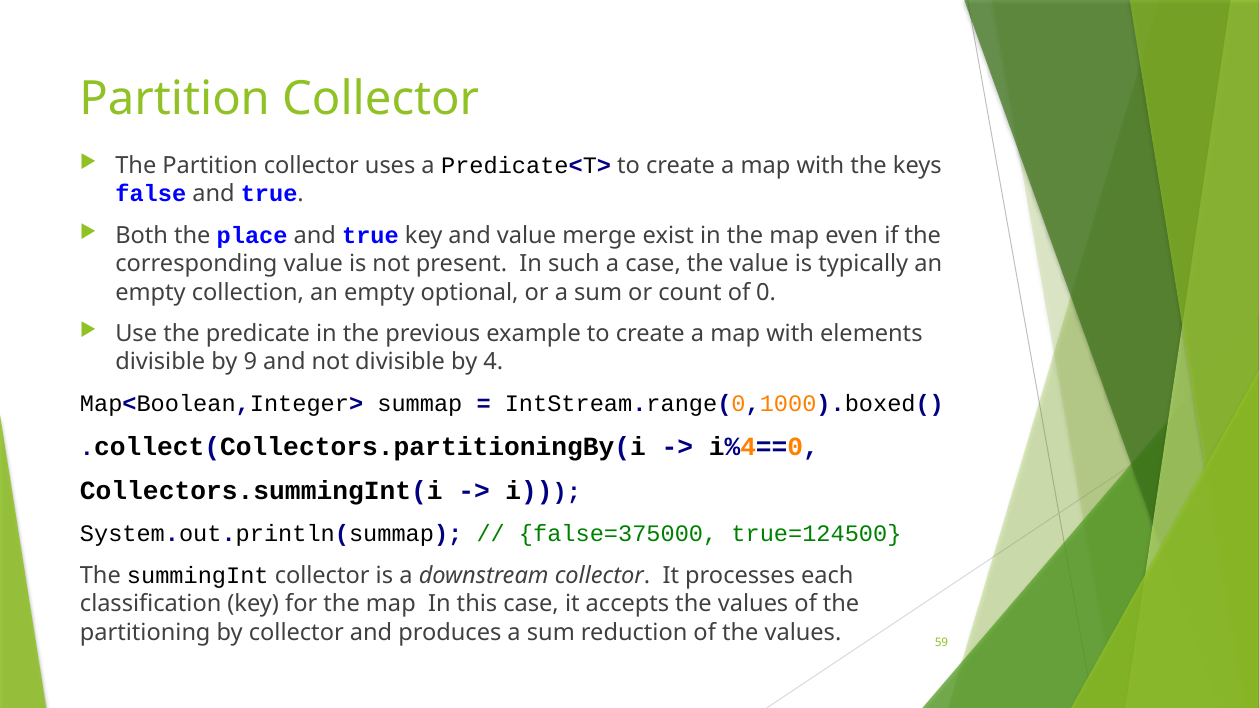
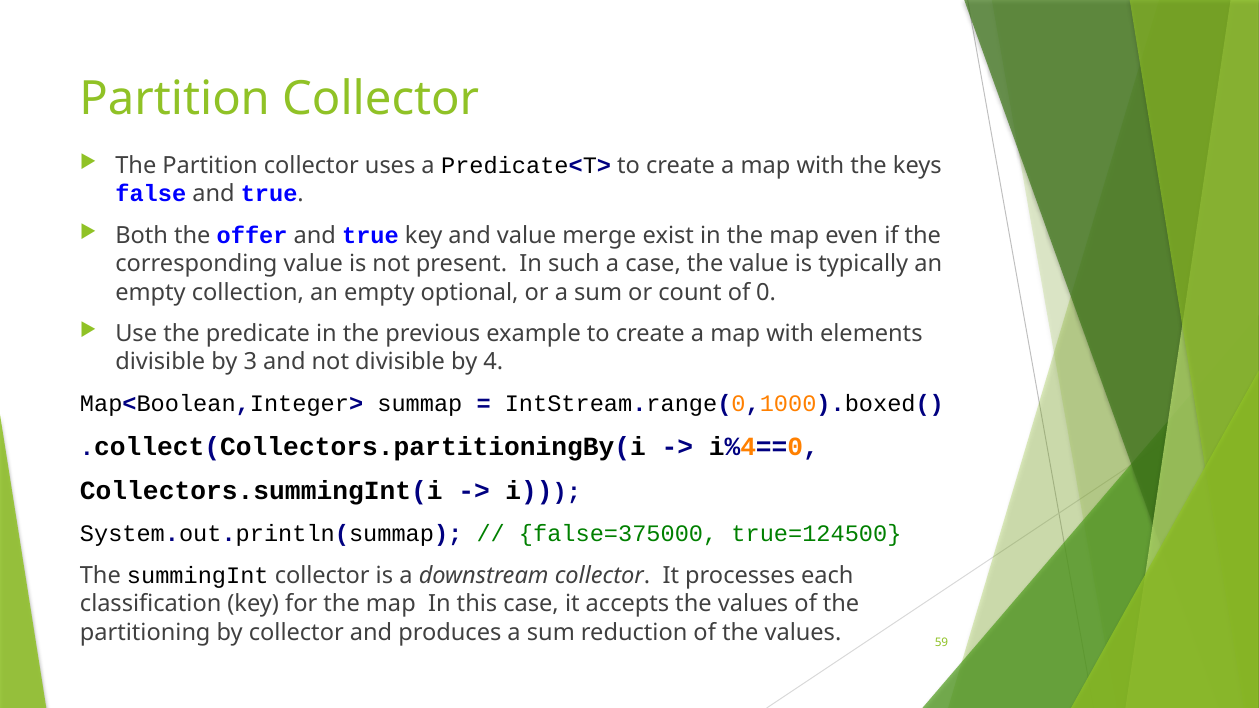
place: place -> offer
9: 9 -> 3
